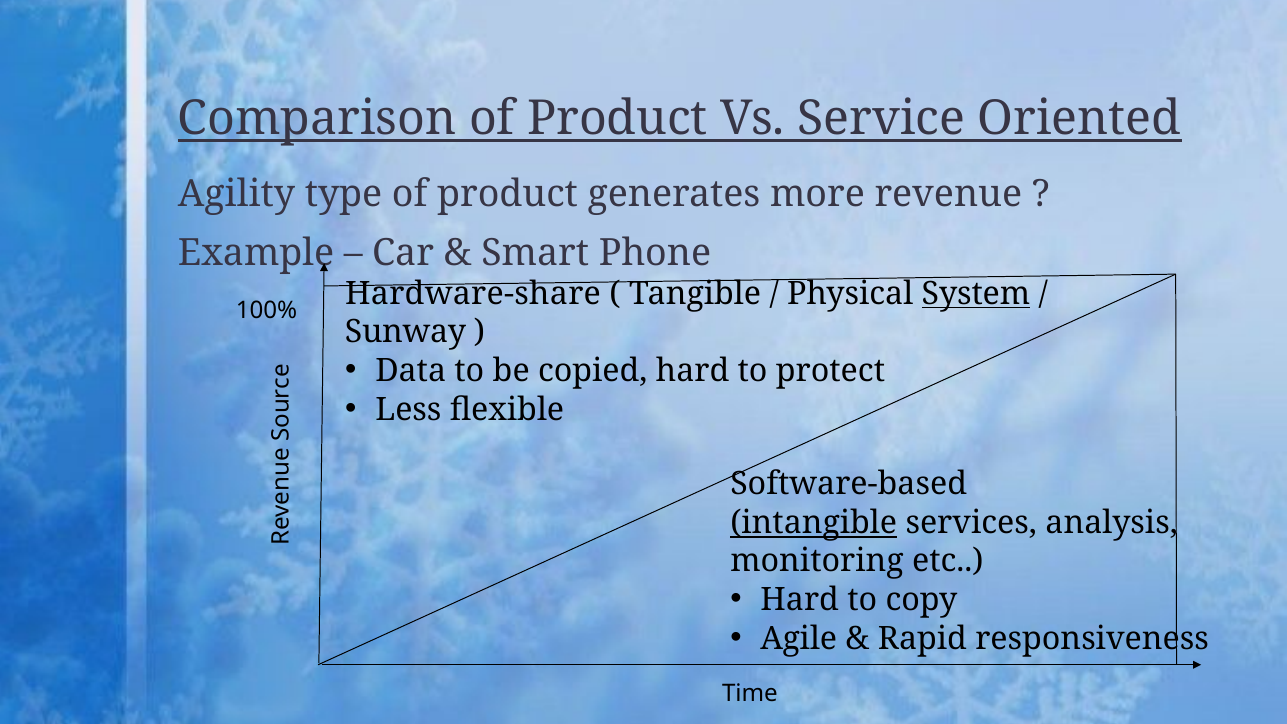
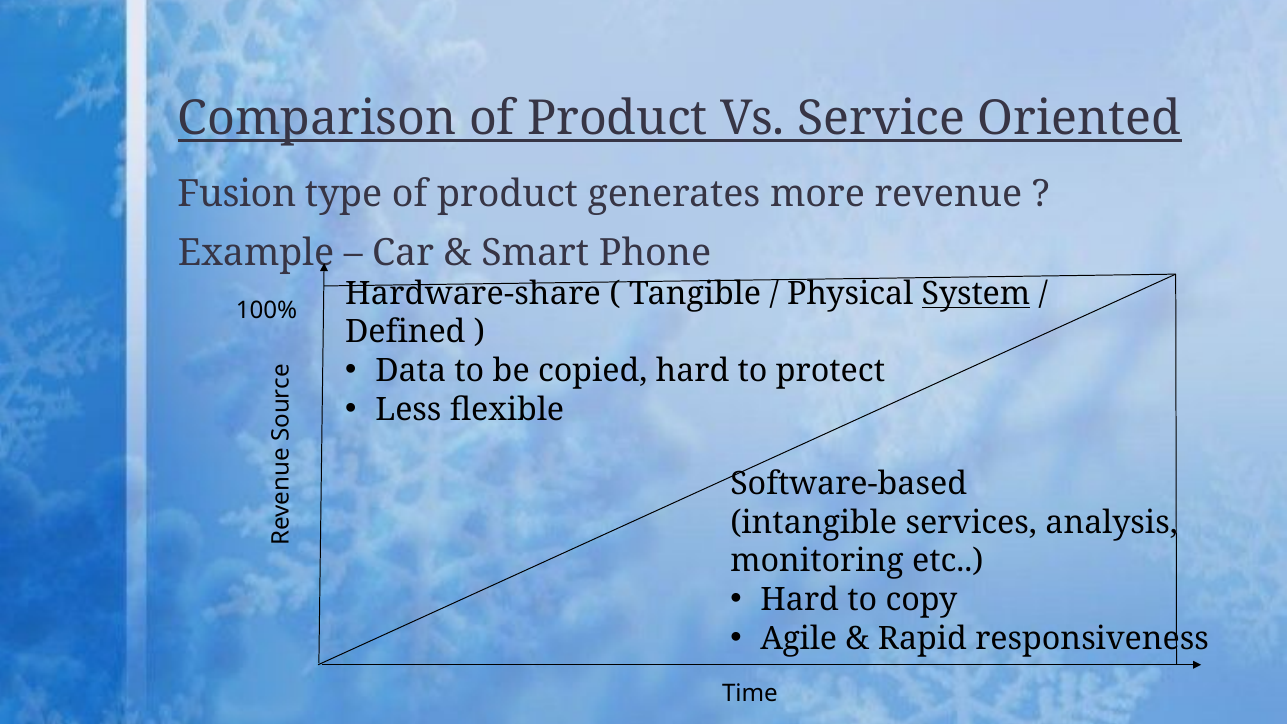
Agility: Agility -> Fusion
Sunway: Sunway -> Defined
intangible underline: present -> none
